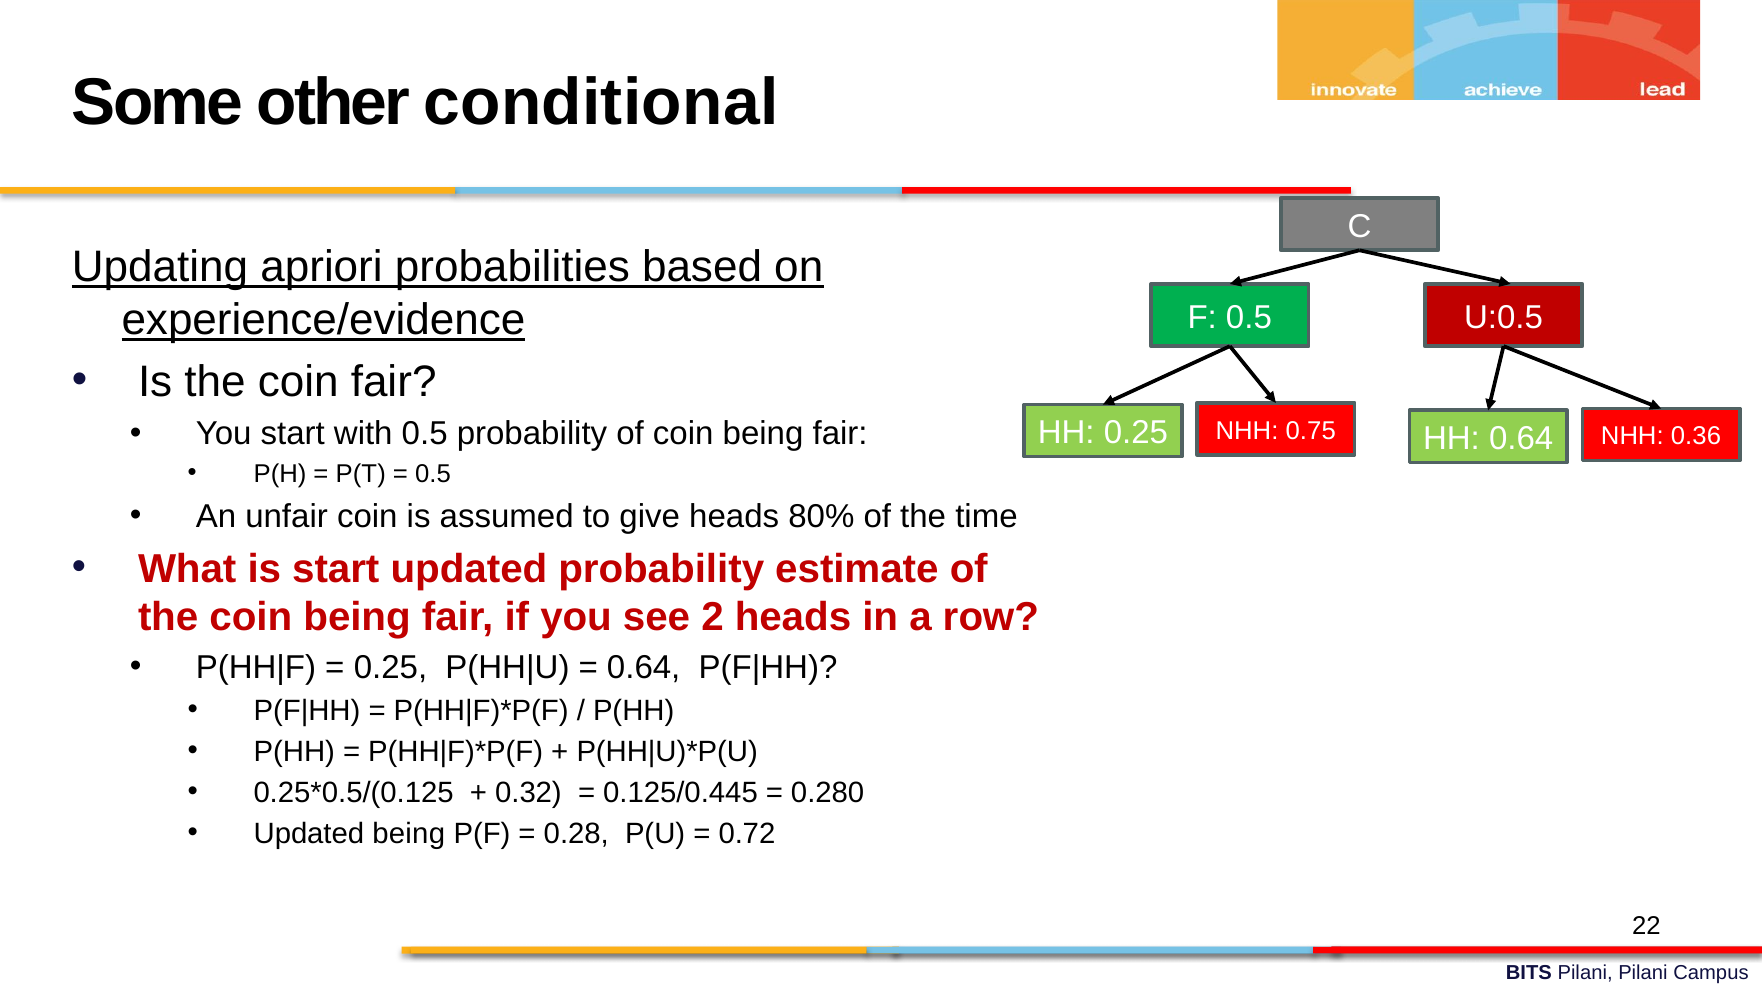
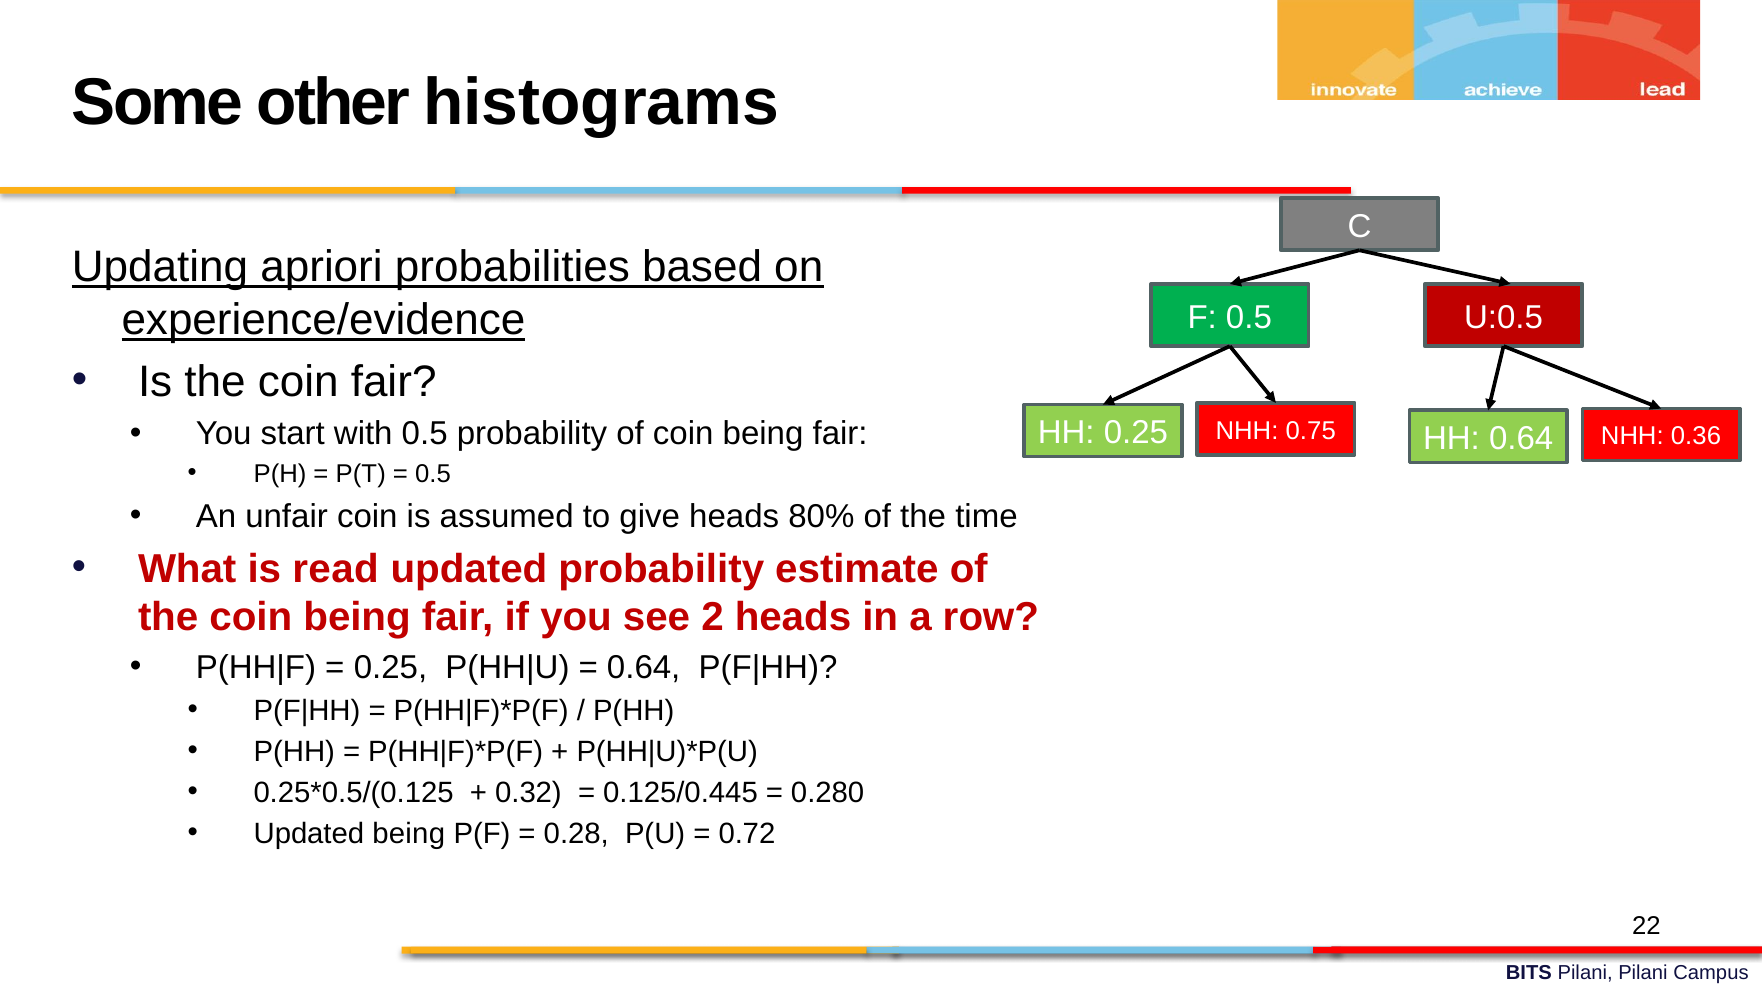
conditional: conditional -> histograms
is start: start -> read
